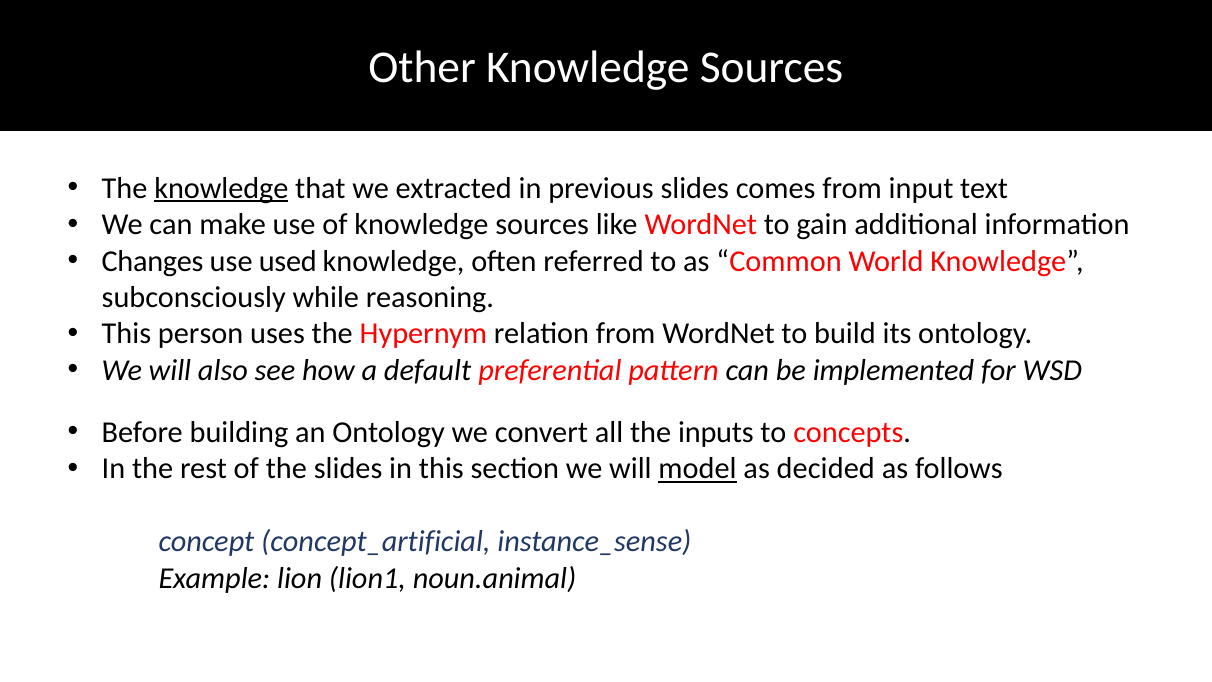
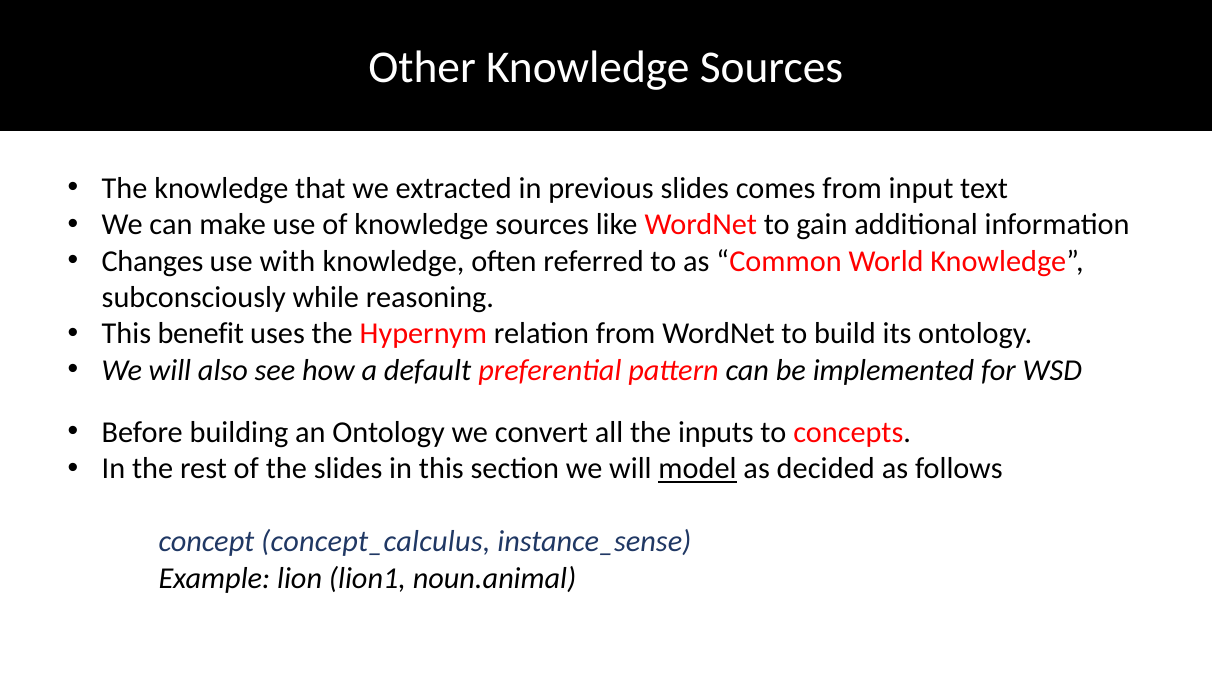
knowledge at (221, 188) underline: present -> none
used: used -> with
person: person -> benefit
concept_artificial: concept_artificial -> concept_calculus
